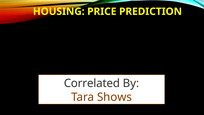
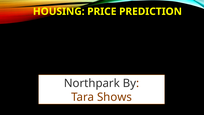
Correlated: Correlated -> Northpark
